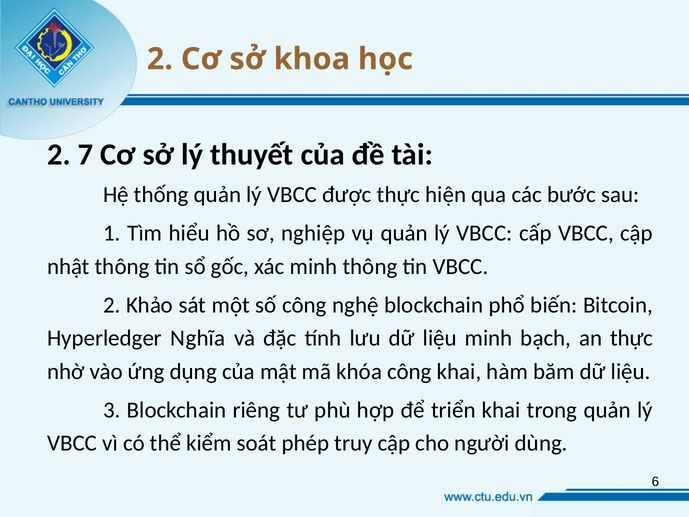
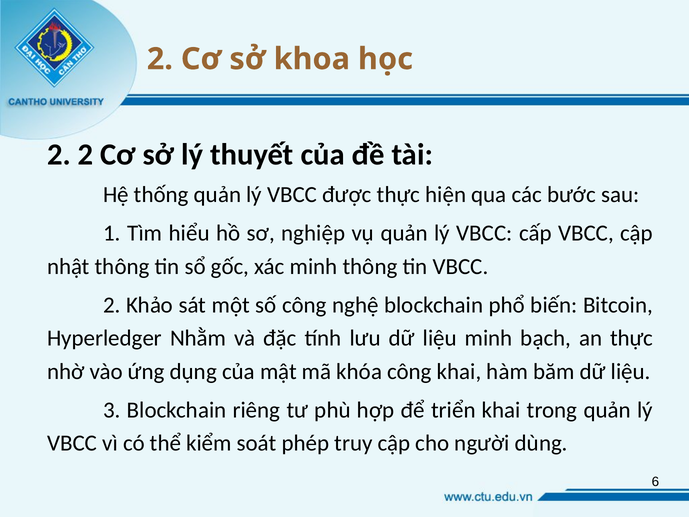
2 7: 7 -> 2
Nghĩa: Nghĩa -> Nhằm
